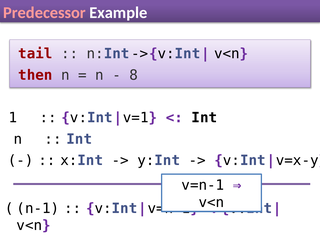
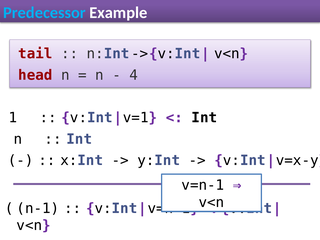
Predecessor colour: pink -> light blue
then: then -> head
8: 8 -> 4
